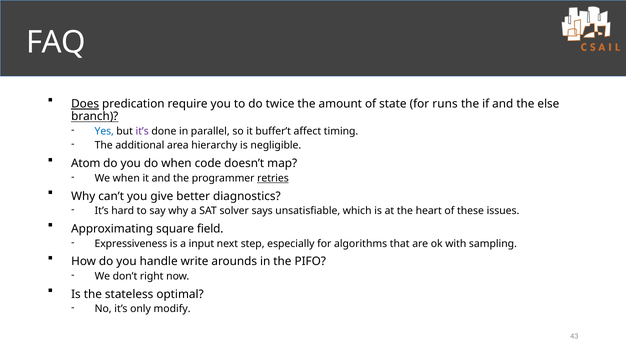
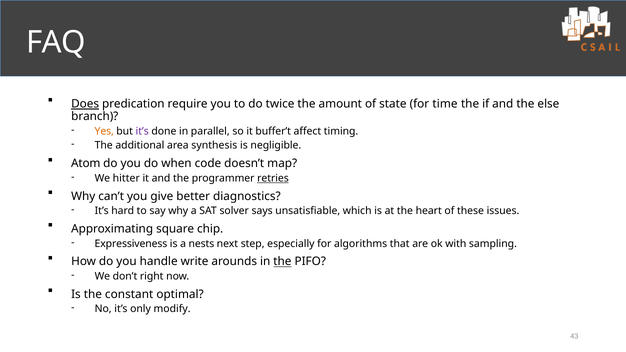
runs: runs -> time
branch underline: present -> none
Yes colour: blue -> orange
hierarchy: hierarchy -> synthesis
We when: when -> hitter
field: field -> chip
input: input -> nests
the at (282, 262) underline: none -> present
stateless: stateless -> constant
